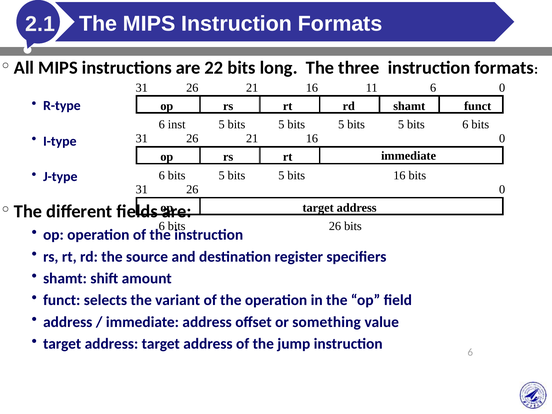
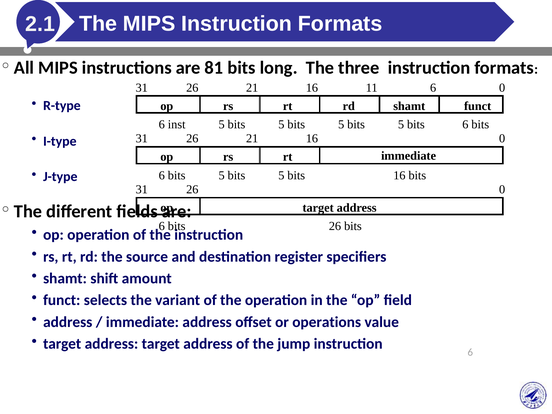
22: 22 -> 81
something: something -> operations
